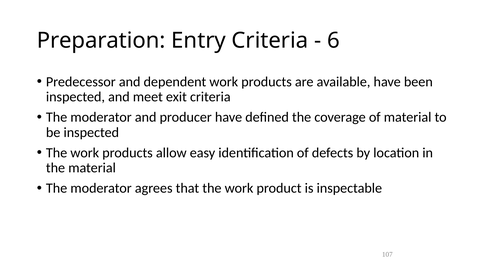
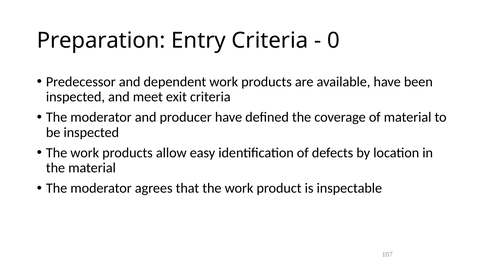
6: 6 -> 0
